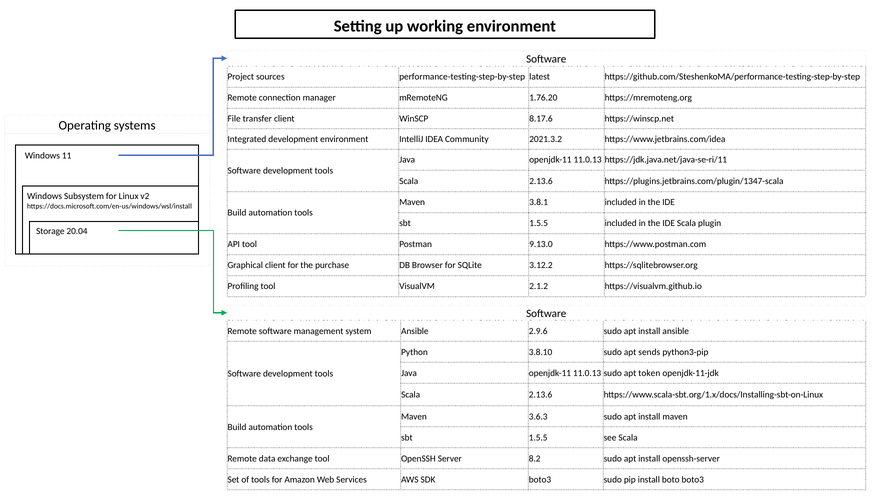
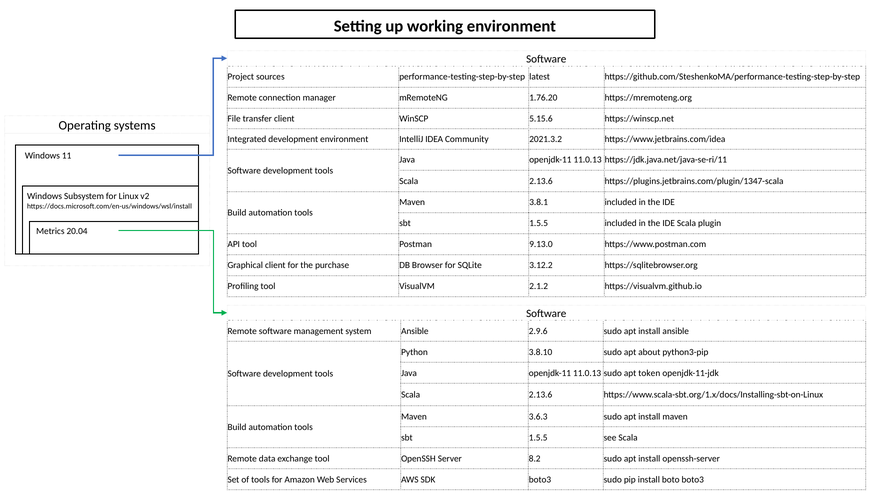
8.17.6: 8.17.6 -> 5.15.6
Storage: Storage -> Metrics
sends: sends -> about
